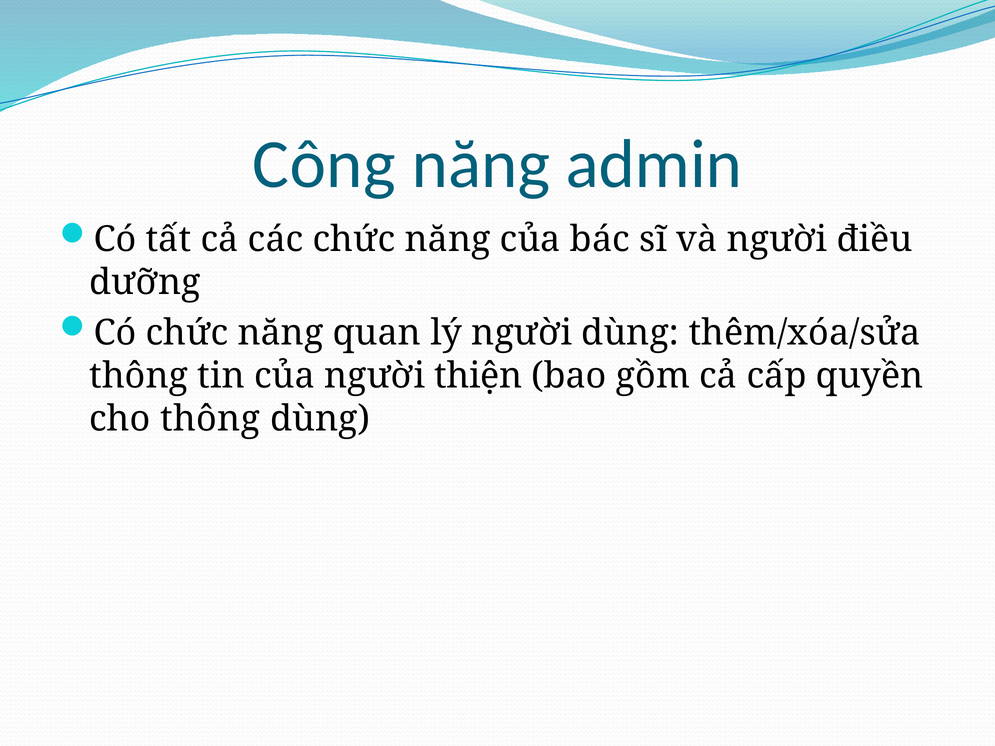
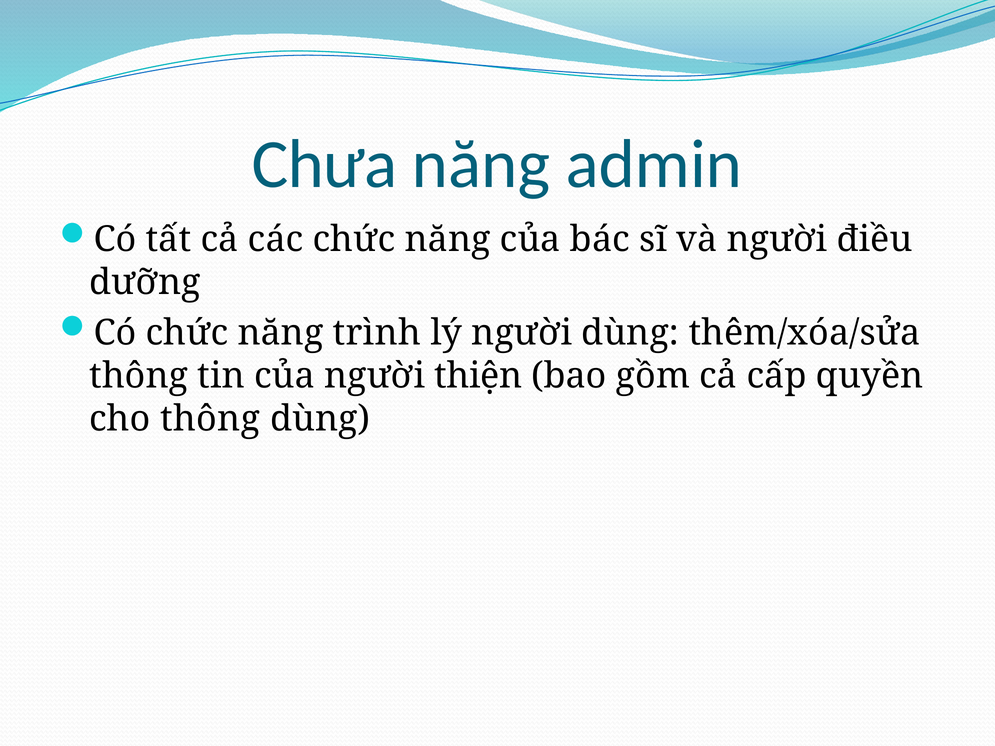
Công: Công -> Chưa
quan: quan -> trình
